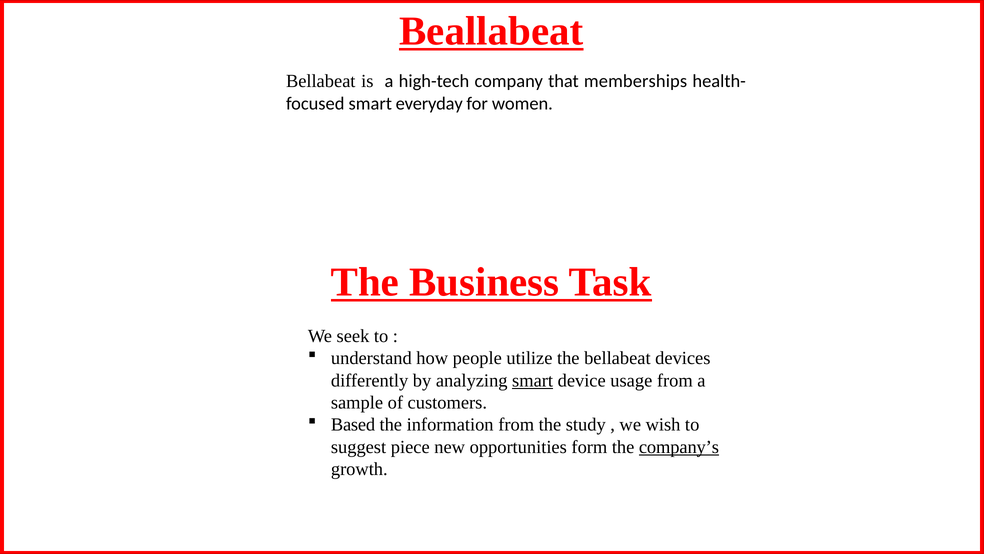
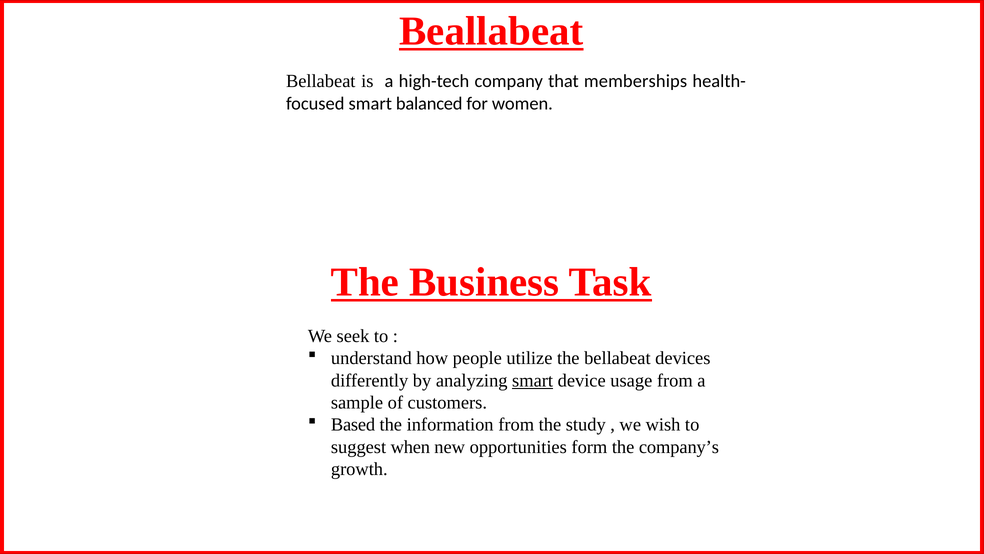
everyday: everyday -> balanced
piece: piece -> when
company’s underline: present -> none
